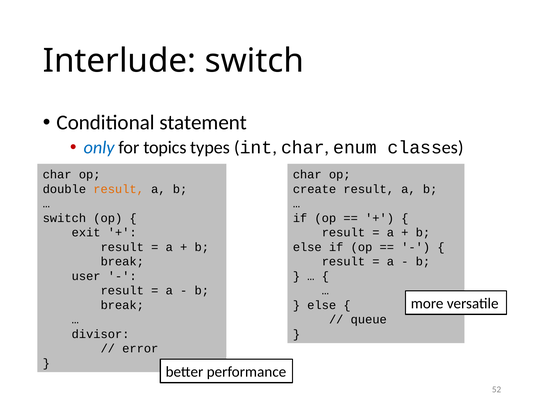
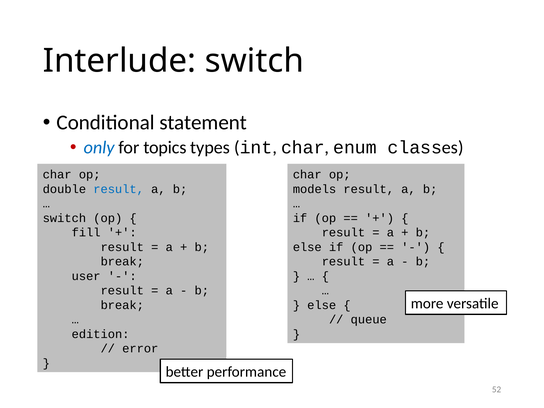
result at (119, 189) colour: orange -> blue
create: create -> models
exit: exit -> fill
divisor: divisor -> edition
